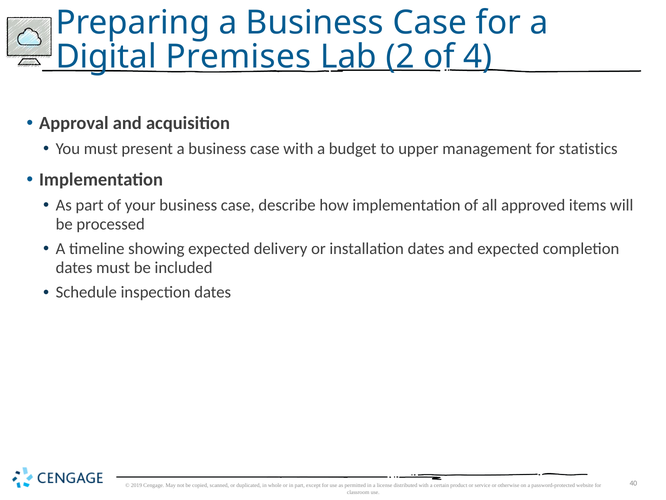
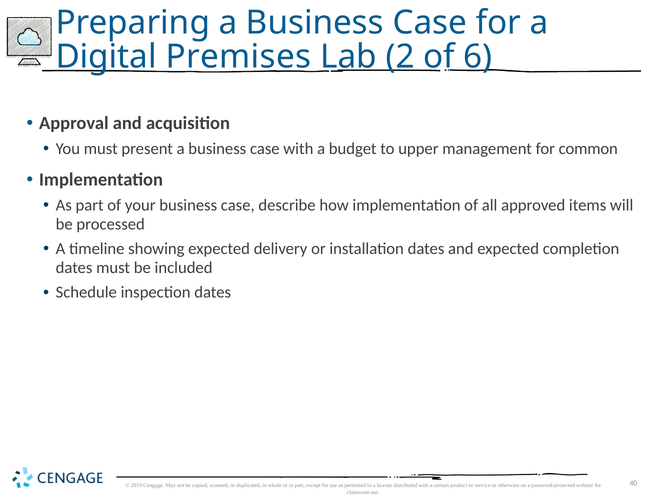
4: 4 -> 6
statistics: statistics -> common
